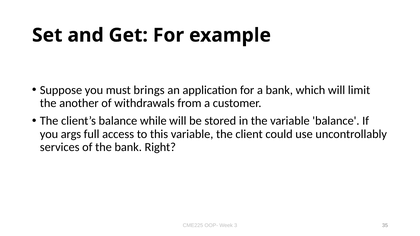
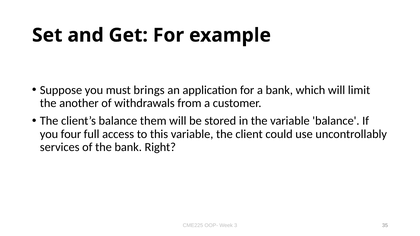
while: while -> them
args: args -> four
